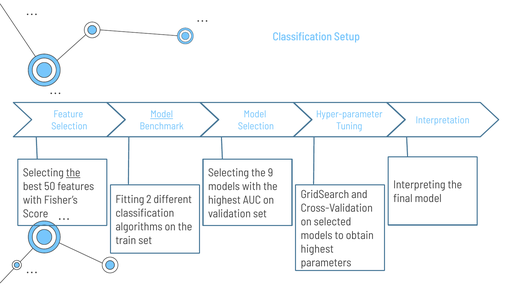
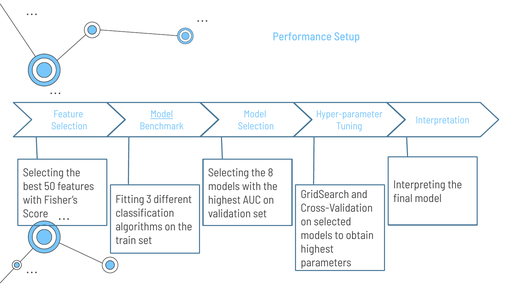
Classification at (302, 37): Classification -> Performance
the at (73, 173) underline: present -> none
9: 9 -> 8
2: 2 -> 3
